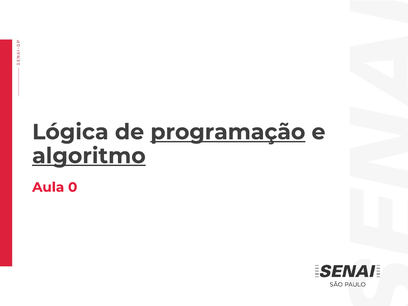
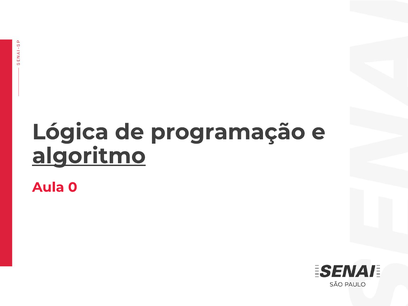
programação underline: present -> none
